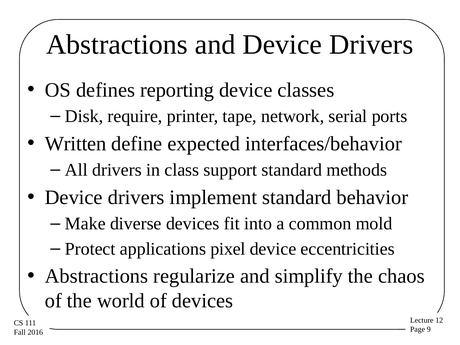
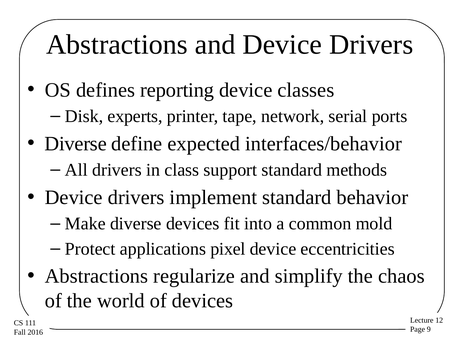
require: require -> experts
Written at (76, 144): Written -> Diverse
